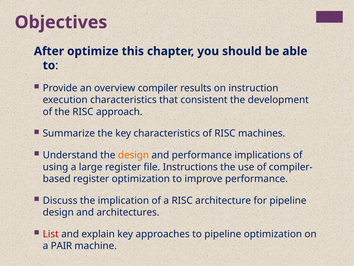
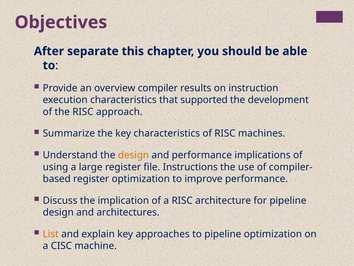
optimize: optimize -> separate
consistent: consistent -> supported
List colour: red -> orange
PAIR: PAIR -> CISC
